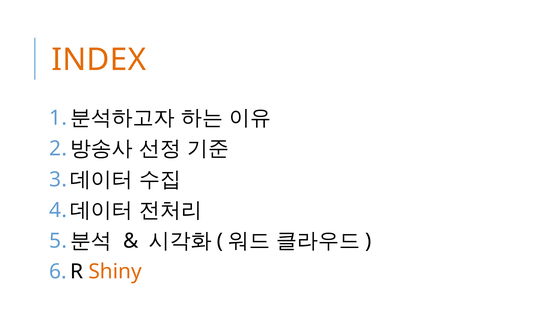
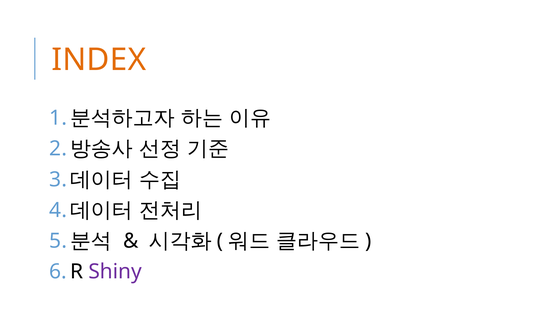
Shiny colour: orange -> purple
